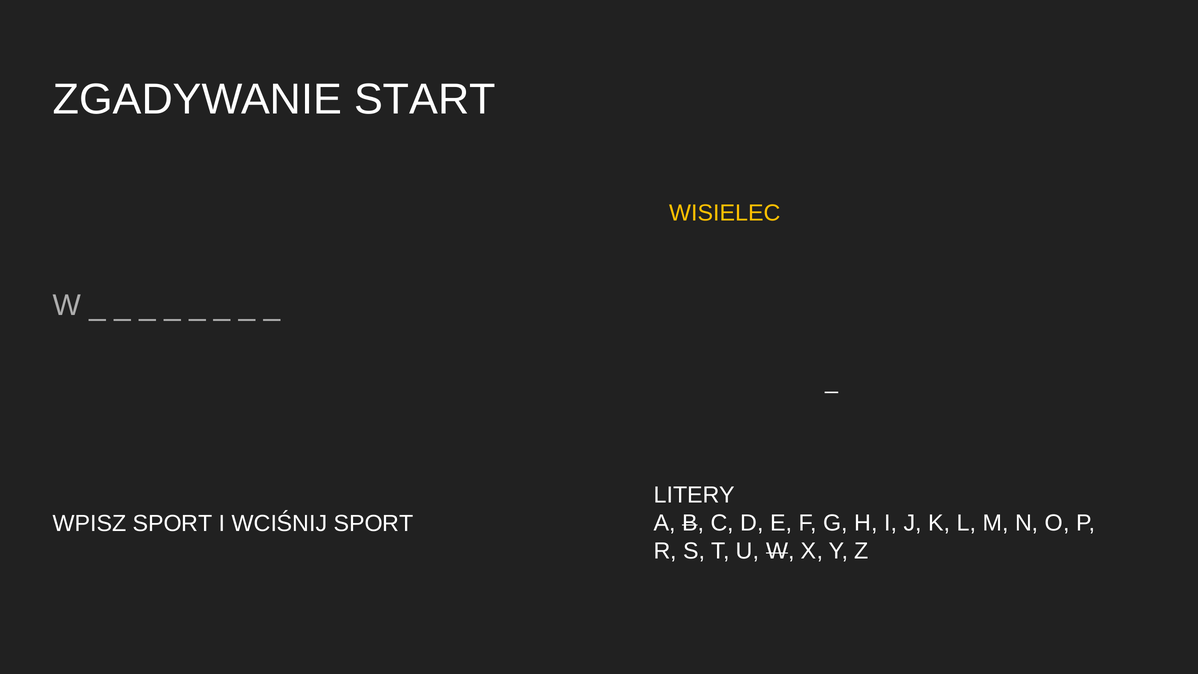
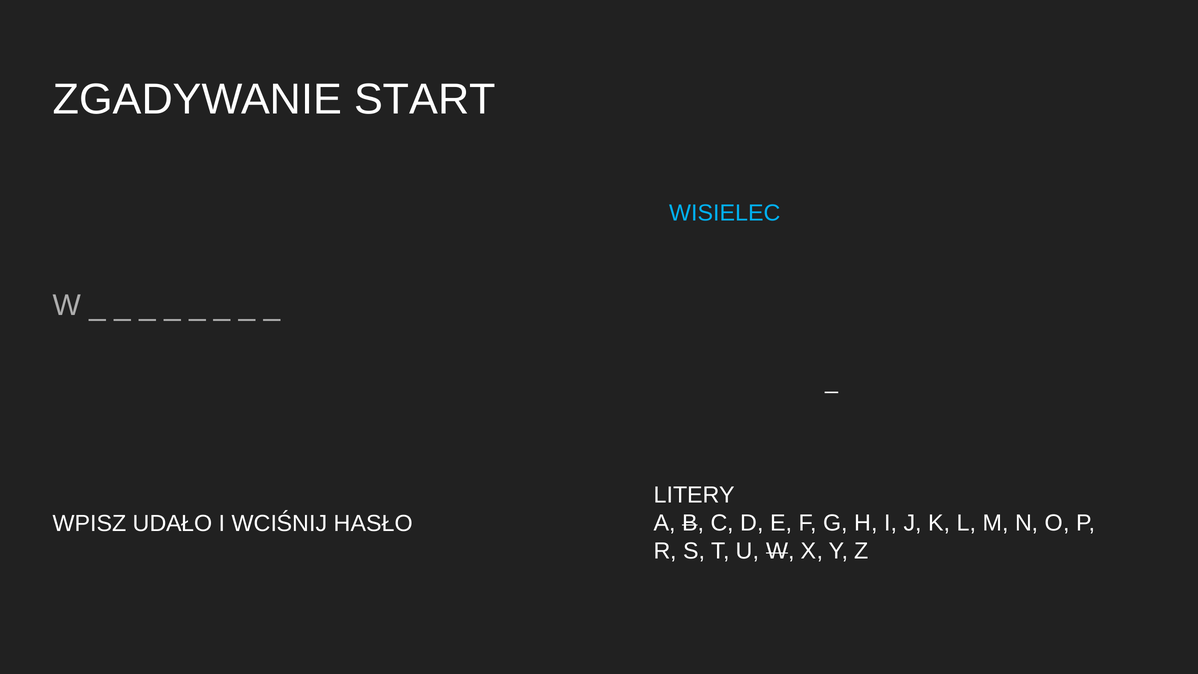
WISIELEC colour: yellow -> light blue
WPISZ SPORT: SPORT -> UDAŁO
WCIŚNIJ SPORT: SPORT -> HASŁO
